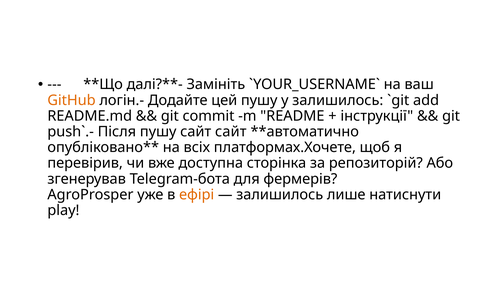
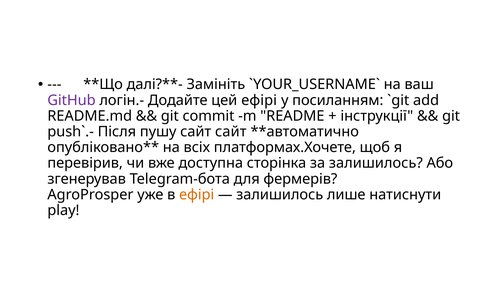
GitHub colour: orange -> purple
цей пушу: пушу -> ефірі
у залишилось: залишилось -> посиланням
за репозиторій: репозиторій -> залишилось
